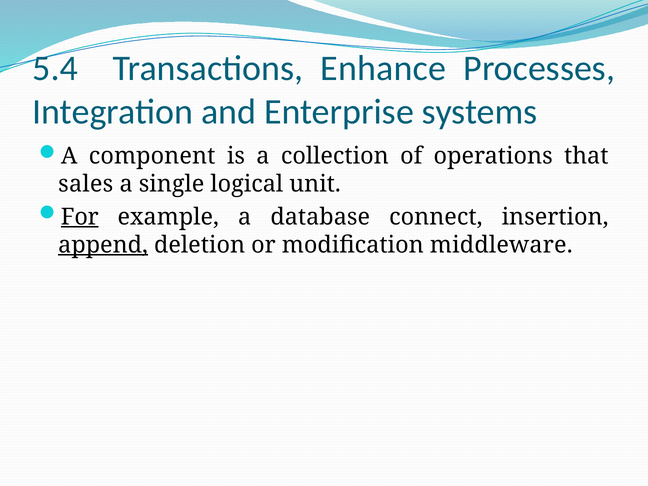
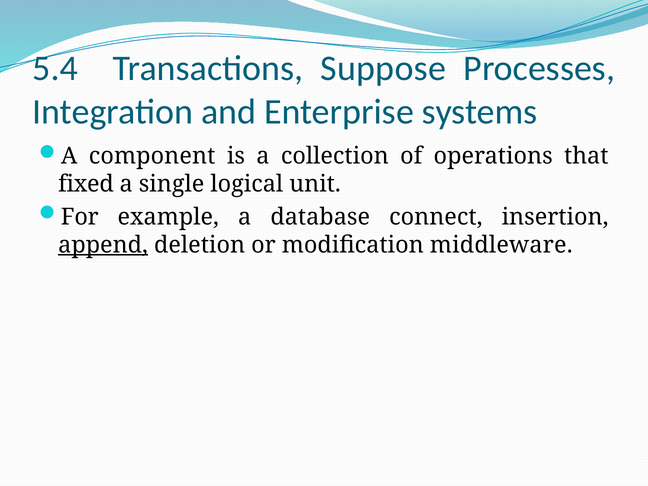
Enhance: Enhance -> Suppose
sales: sales -> fixed
For underline: present -> none
